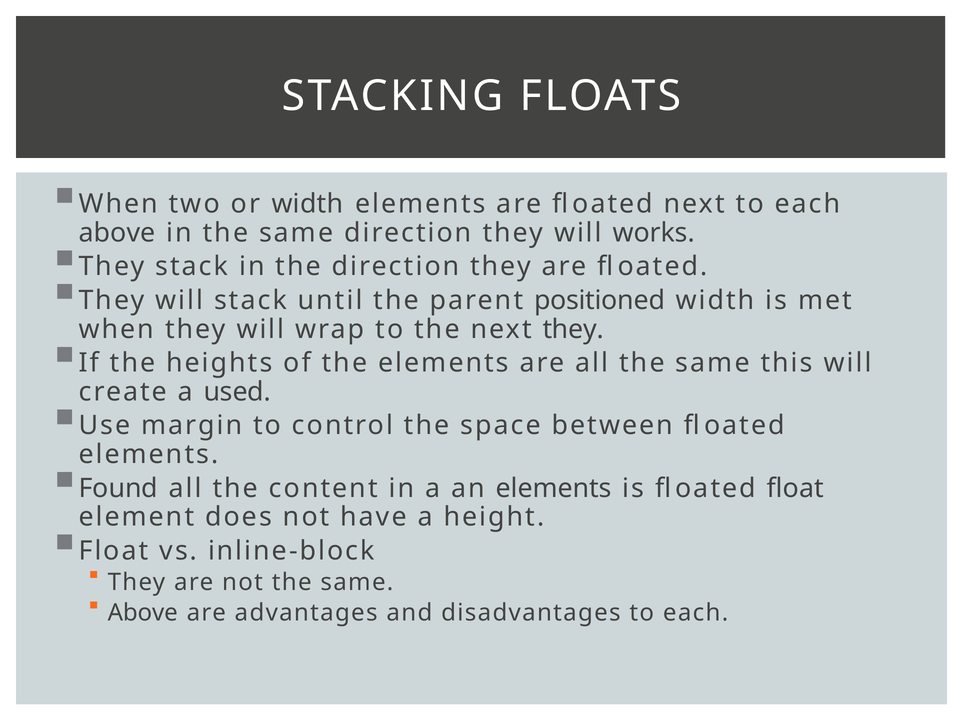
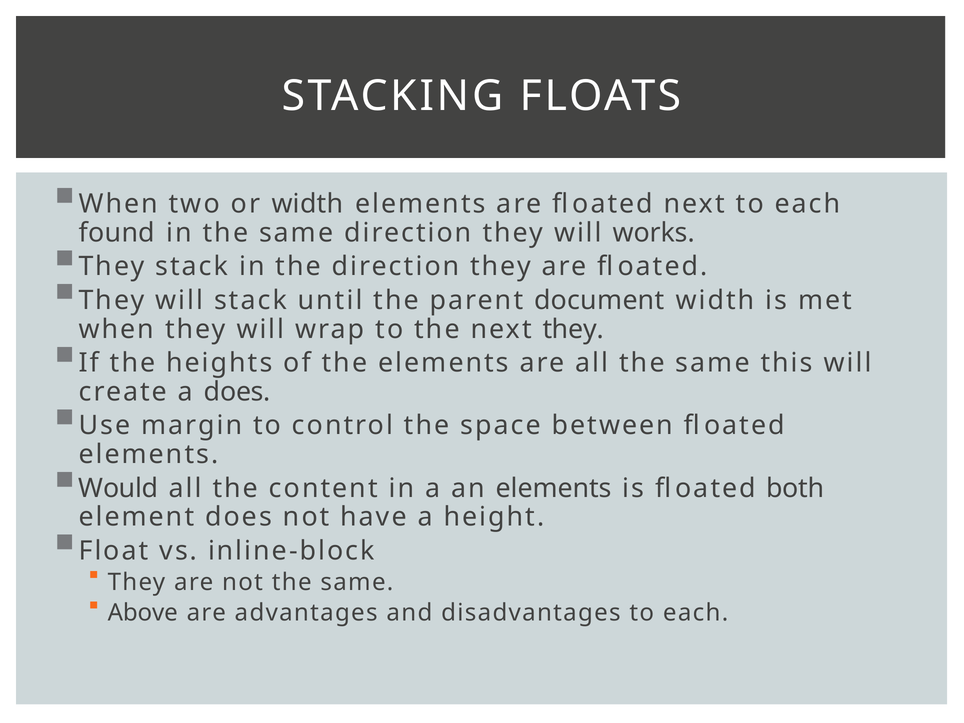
above at (117, 233): above -> found
positioned: positioned -> document
a used: used -> does
Found: Found -> Would
floated float: float -> both
